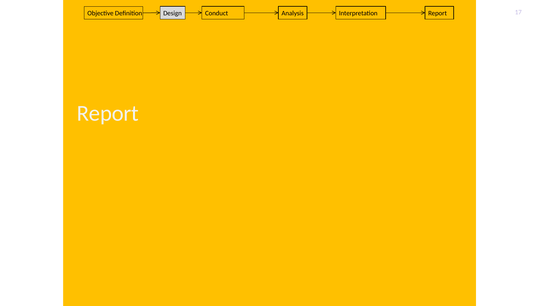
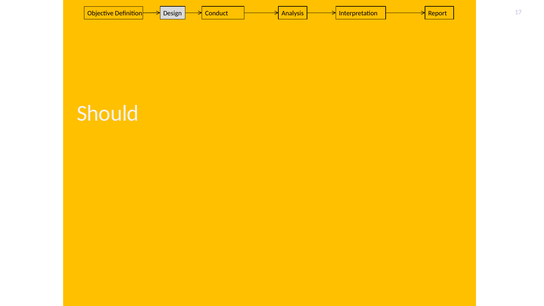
Report at (108, 113): Report -> Should
